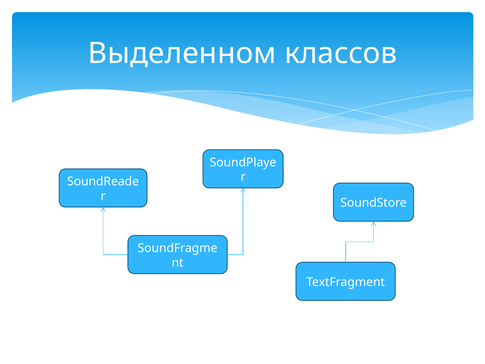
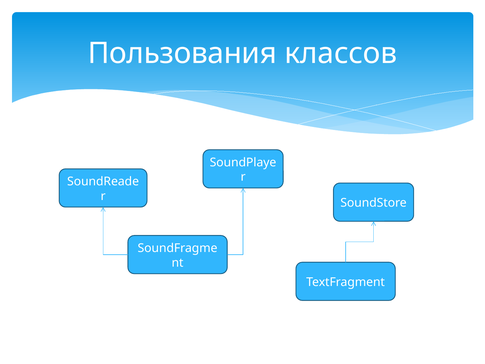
Выделенном: Выделенном -> Пользования
